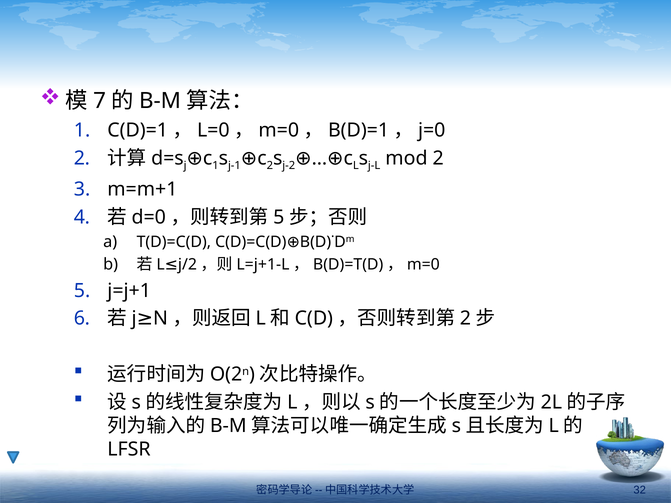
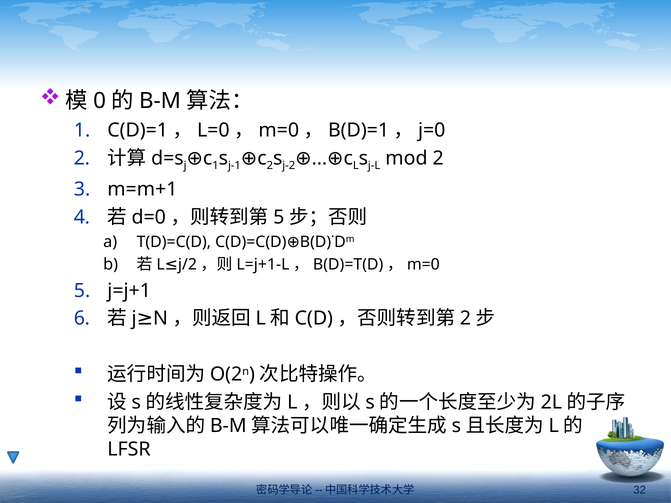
7: 7 -> 0
